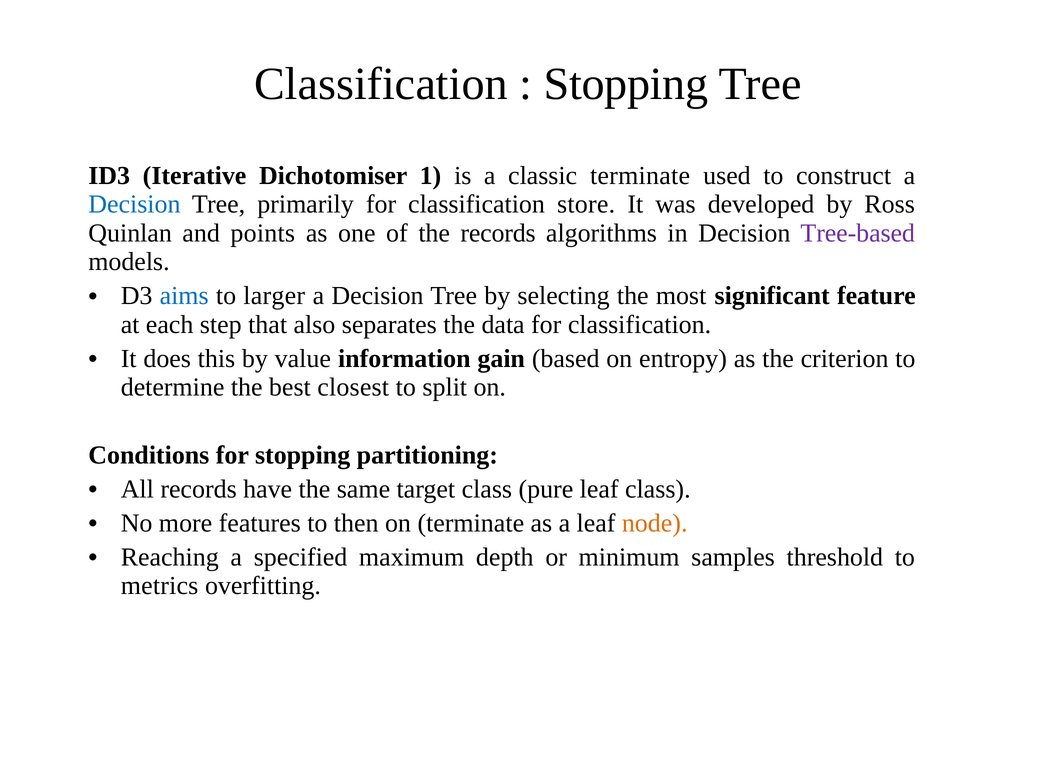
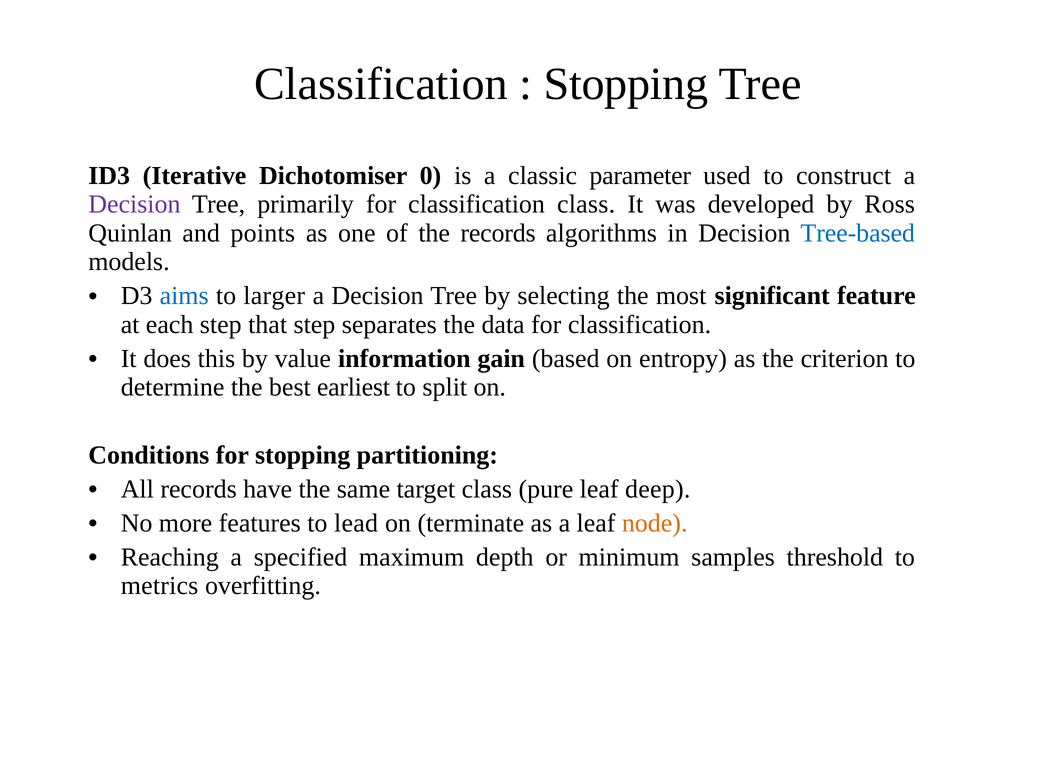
1: 1 -> 0
classic terminate: terminate -> parameter
Decision at (134, 204) colour: blue -> purple
classification store: store -> class
Tree-based colour: purple -> blue
that also: also -> step
closest: closest -> earliest
leaf class: class -> deep
then: then -> lead
